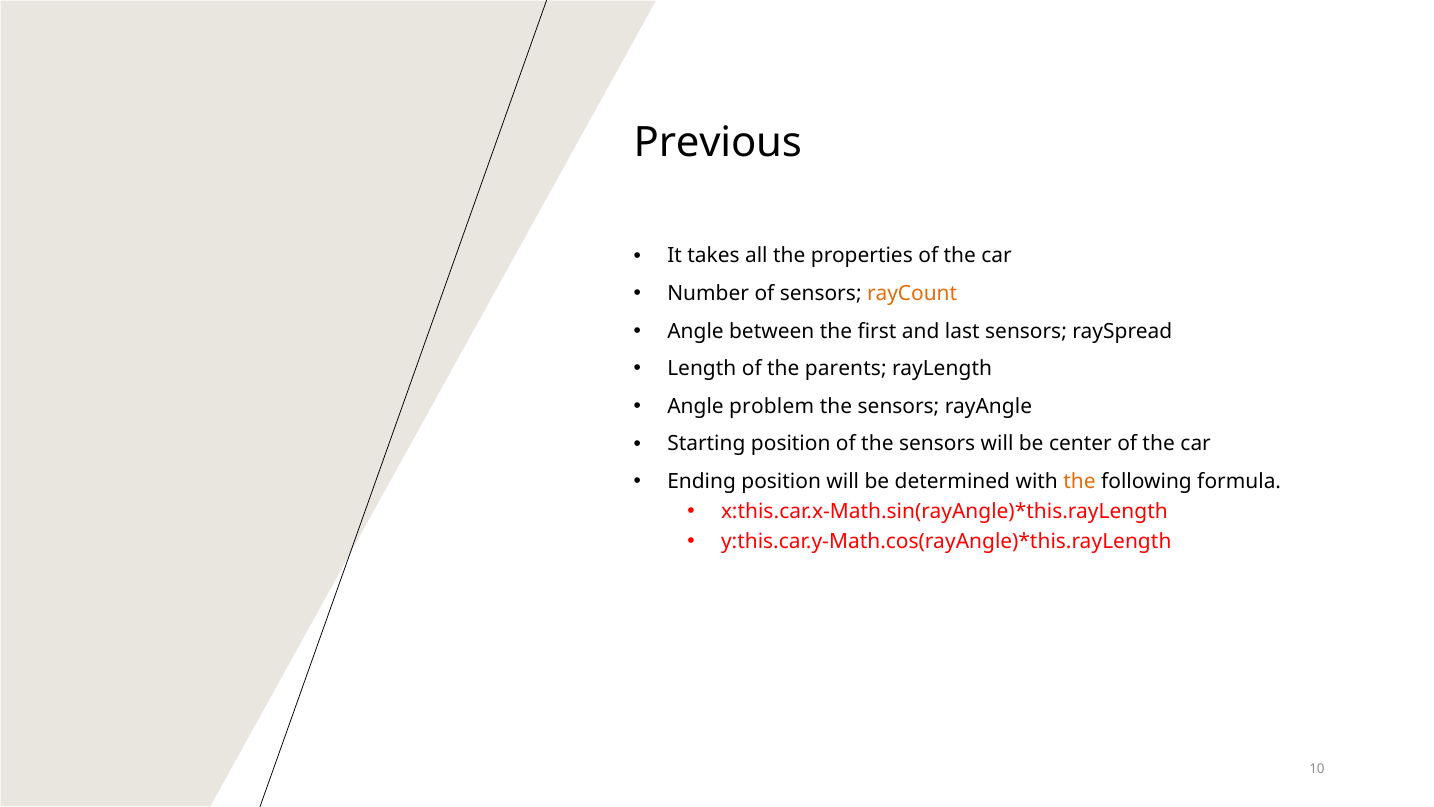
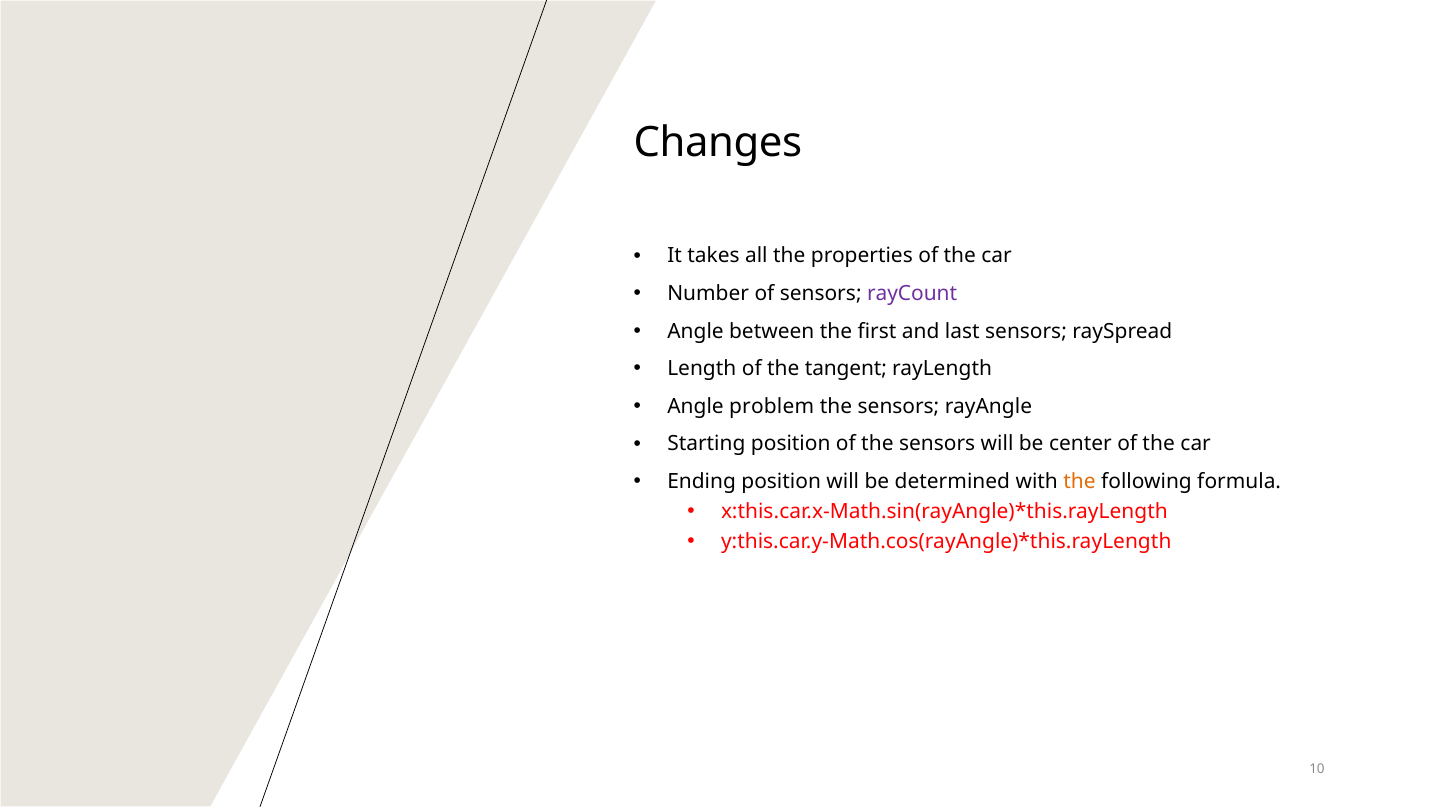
Previous: Previous -> Changes
rayCount colour: orange -> purple
parents: parents -> tangent
